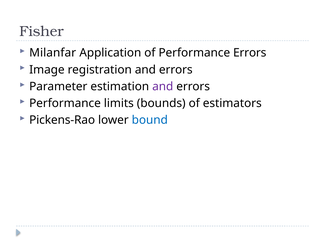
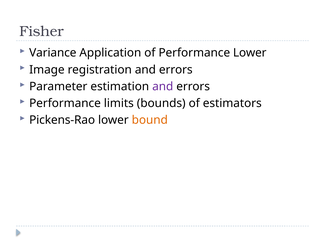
Milanfar: Milanfar -> Variance
Performance Errors: Errors -> Lower
bound colour: blue -> orange
